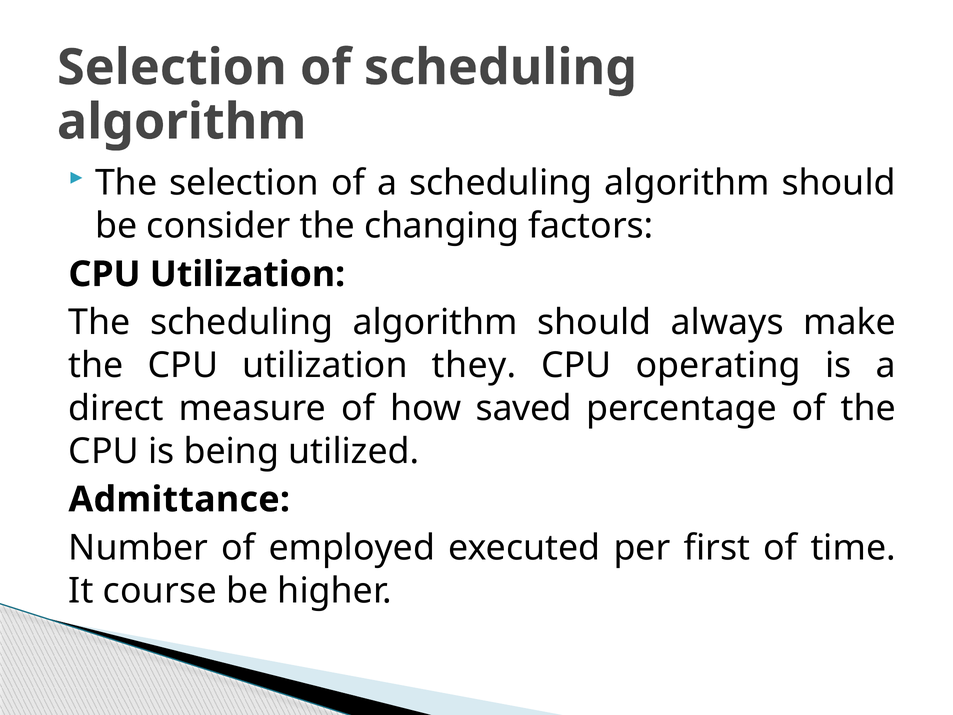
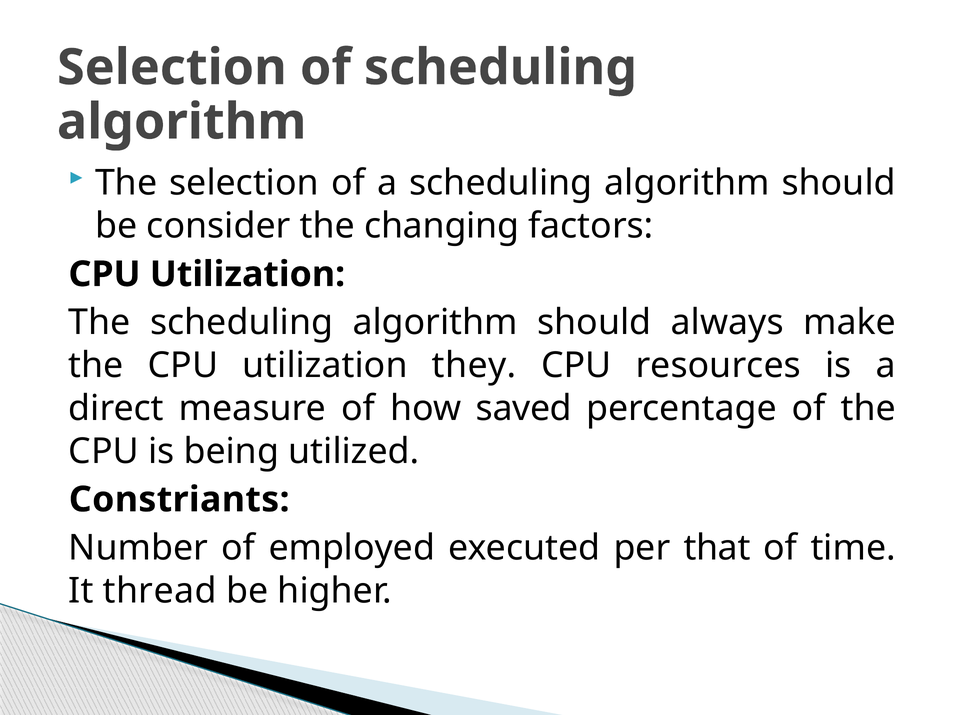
operating: operating -> resources
Admittance: Admittance -> Constriants
first: first -> that
course: course -> thread
